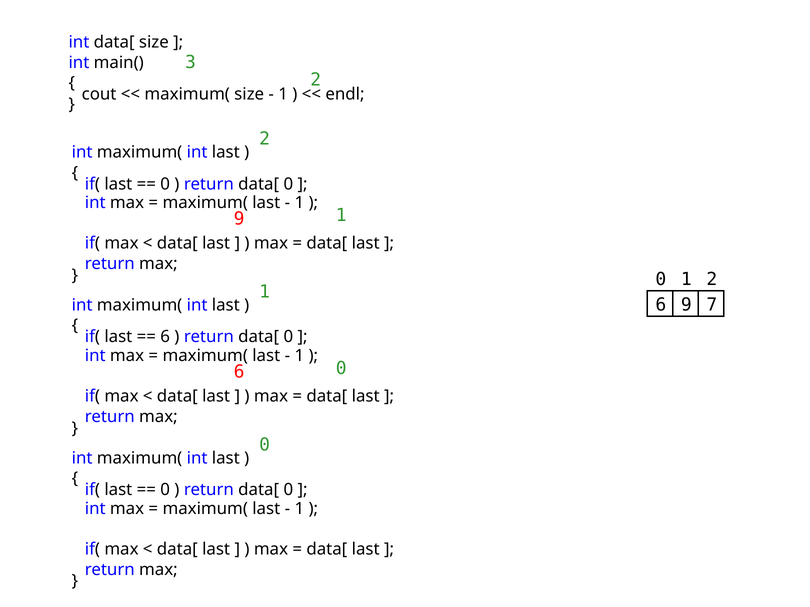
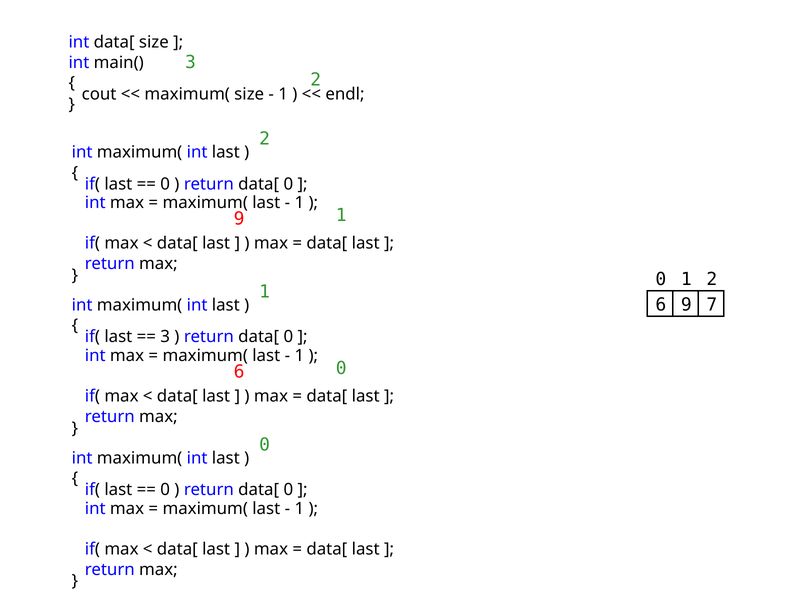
6 at (165, 337): 6 -> 3
